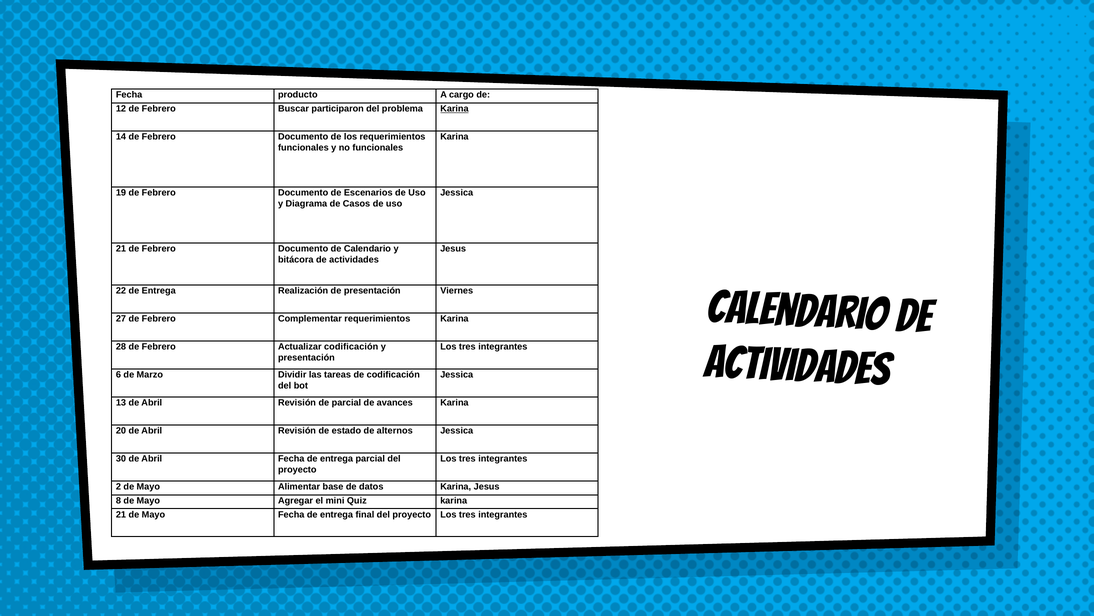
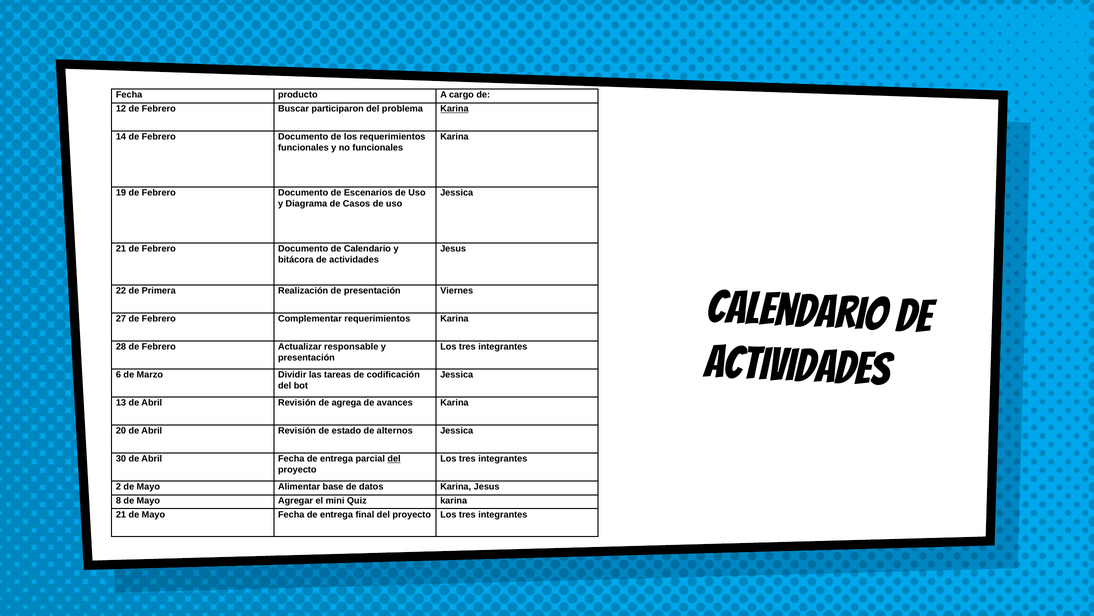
22 de Entrega: Entrega -> Primera
Actualizar codificación: codificación -> responsable
de parcial: parcial -> agrega
del at (394, 458) underline: none -> present
